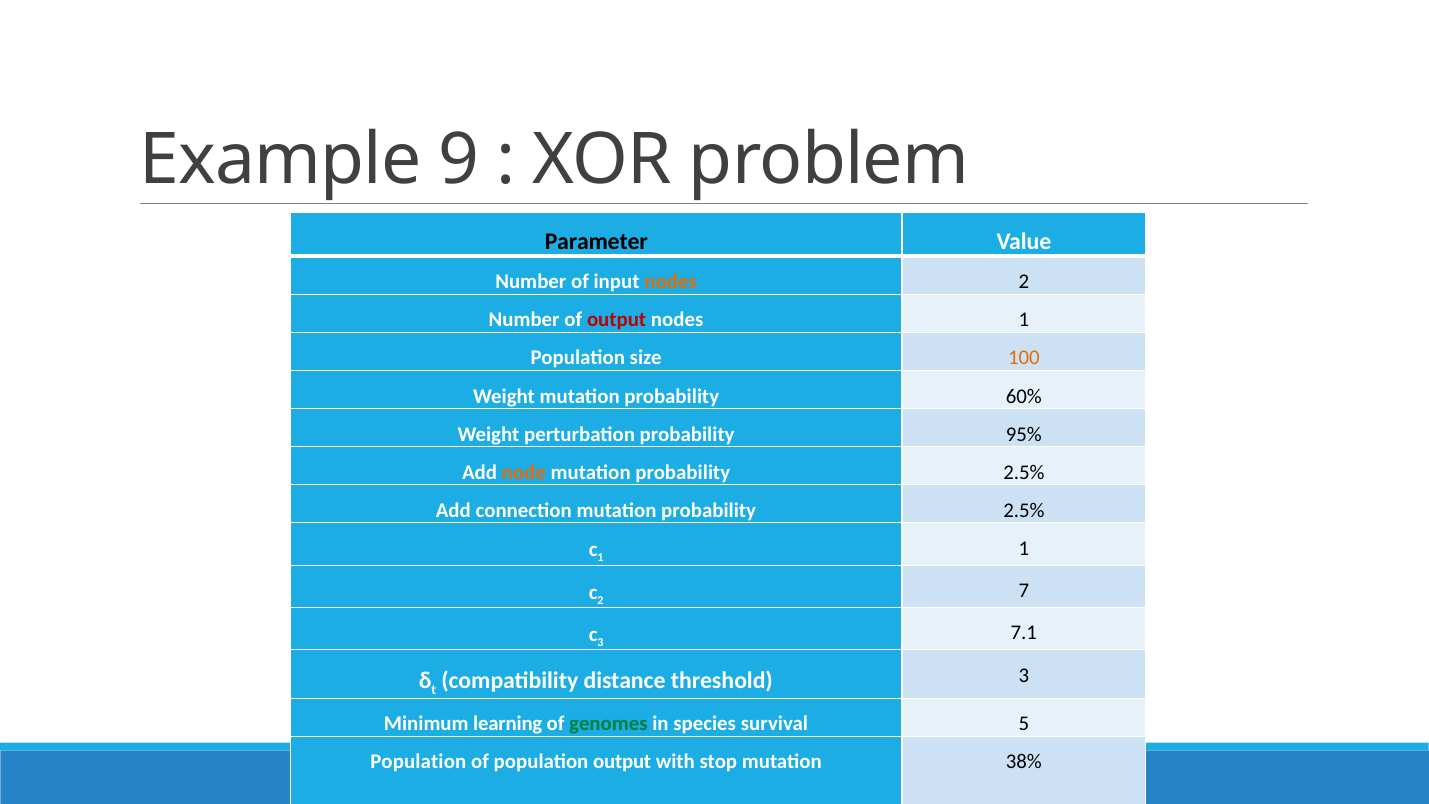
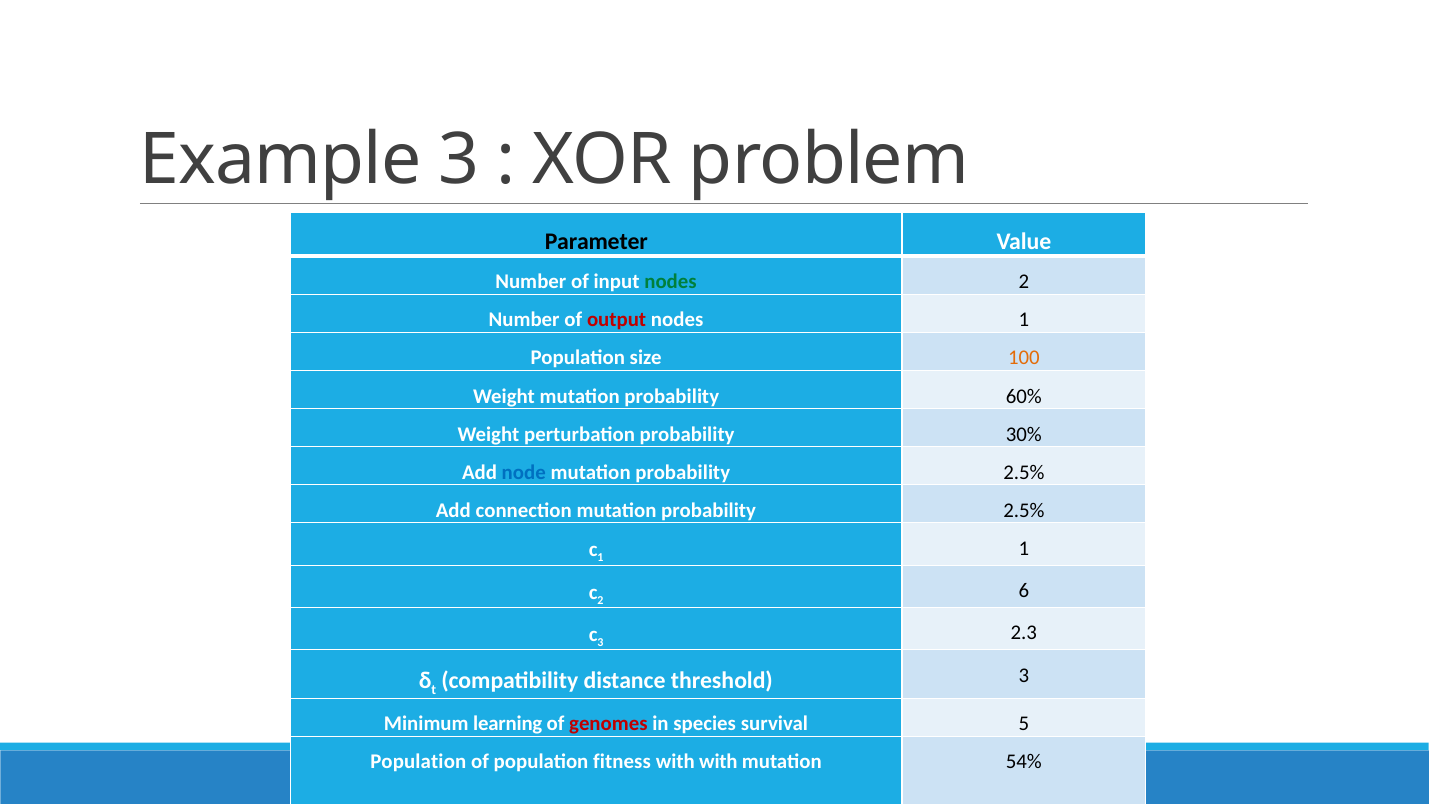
Example 9: 9 -> 3
nodes at (671, 282) colour: orange -> green
95%: 95% -> 30%
node colour: orange -> blue
7: 7 -> 6
7.1: 7.1 -> 2.3
genomes colour: green -> red
population output: output -> fitness
with stop: stop -> with
38%: 38% -> 54%
